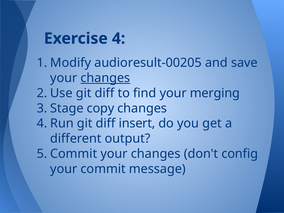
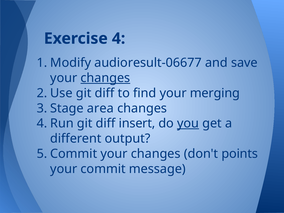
audioresult-00205: audioresult-00205 -> audioresult-06677
copy: copy -> area
you underline: none -> present
config: config -> points
